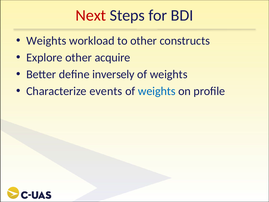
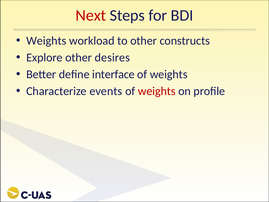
acquire: acquire -> desires
inversely: inversely -> interface
weights at (157, 91) colour: blue -> red
